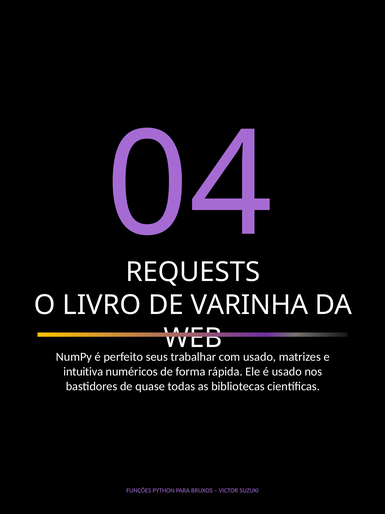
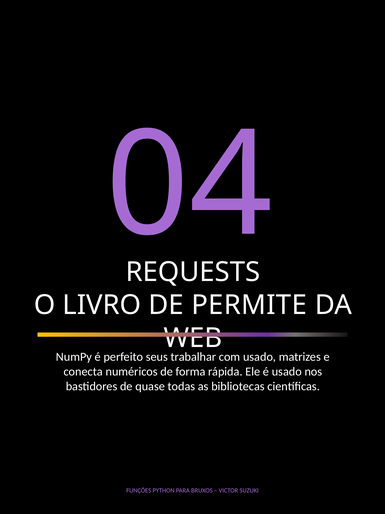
VARINHA: VARINHA -> PERMITE
intuitiva: intuitiva -> conecta
